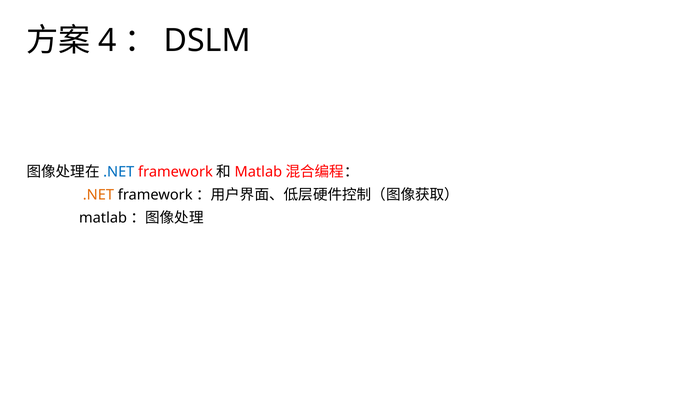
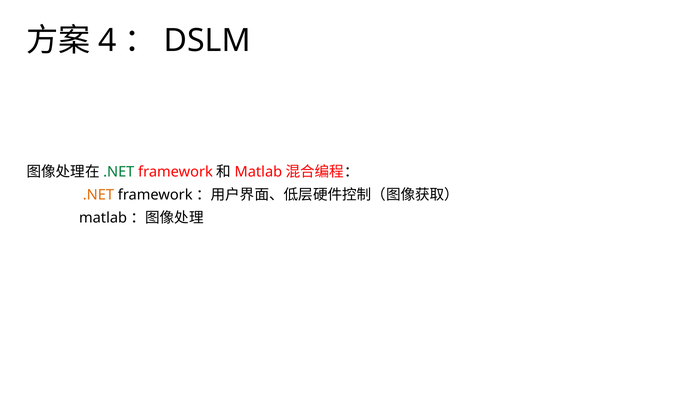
.NET at (119, 172) colour: blue -> green
